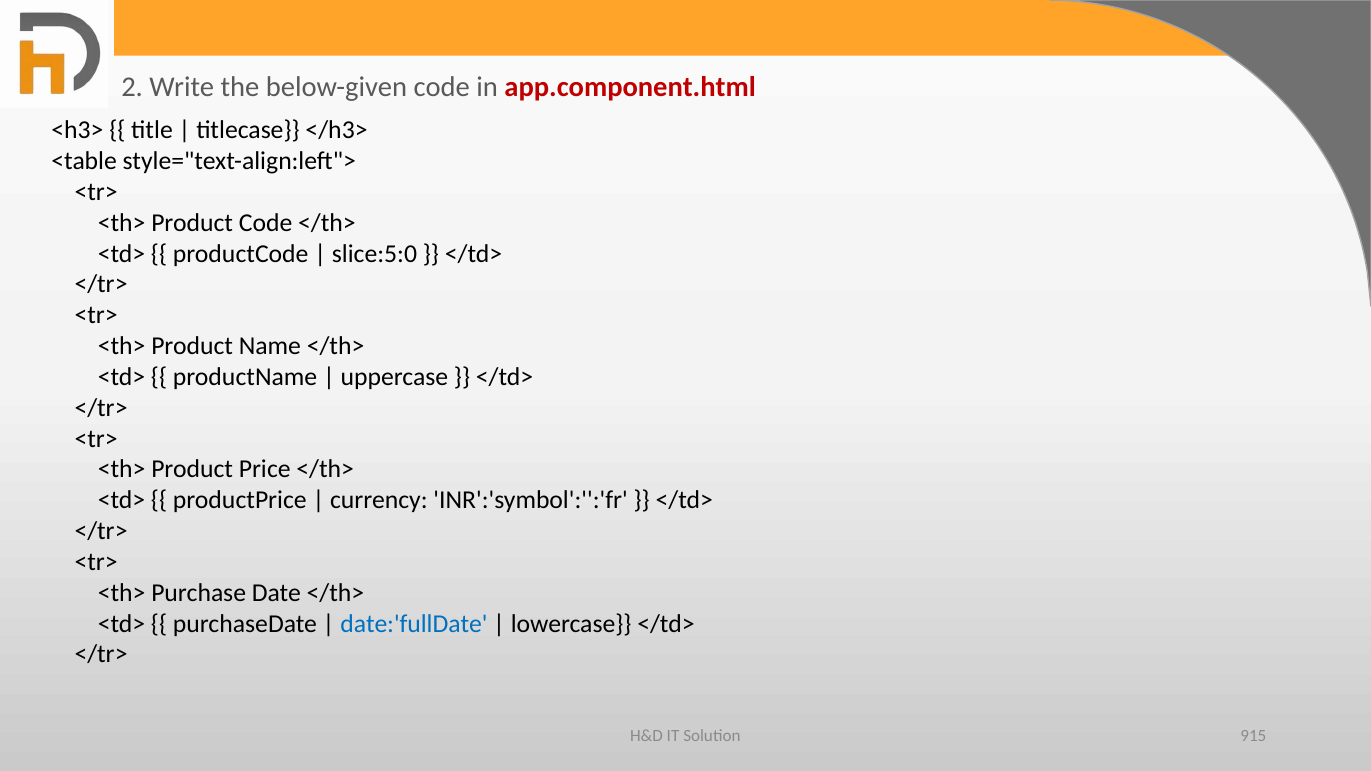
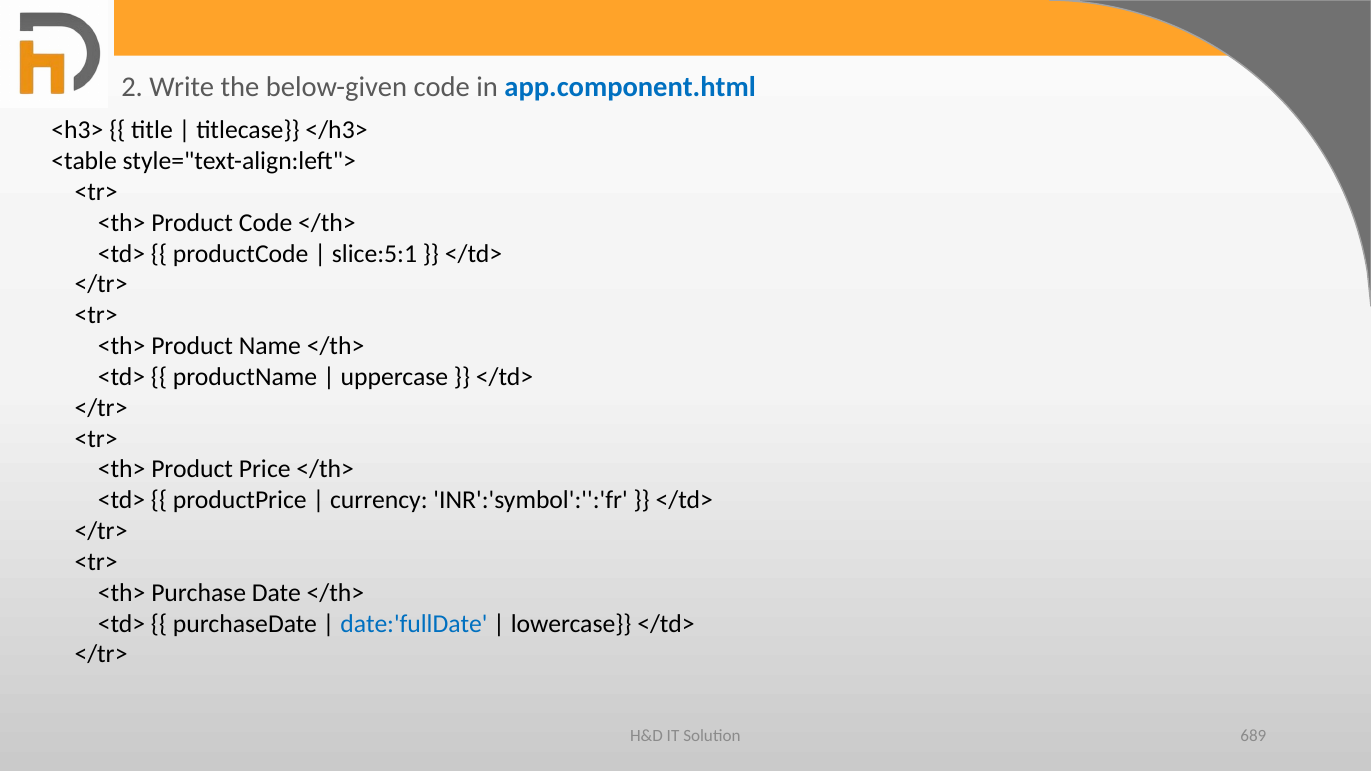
app.component.html colour: red -> blue
slice:5:0: slice:5:0 -> slice:5:1
915: 915 -> 689
